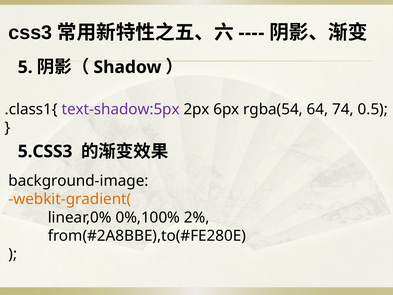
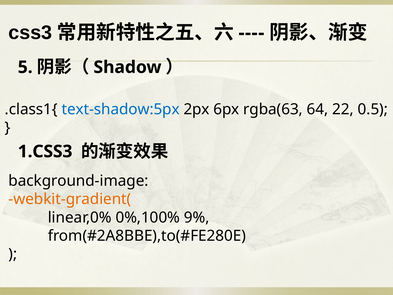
text-shadow:5px colour: purple -> blue
rgba(54: rgba(54 -> rgba(63
74: 74 -> 22
5.CSS3: 5.CSS3 -> 1.CSS3
2%: 2% -> 9%
